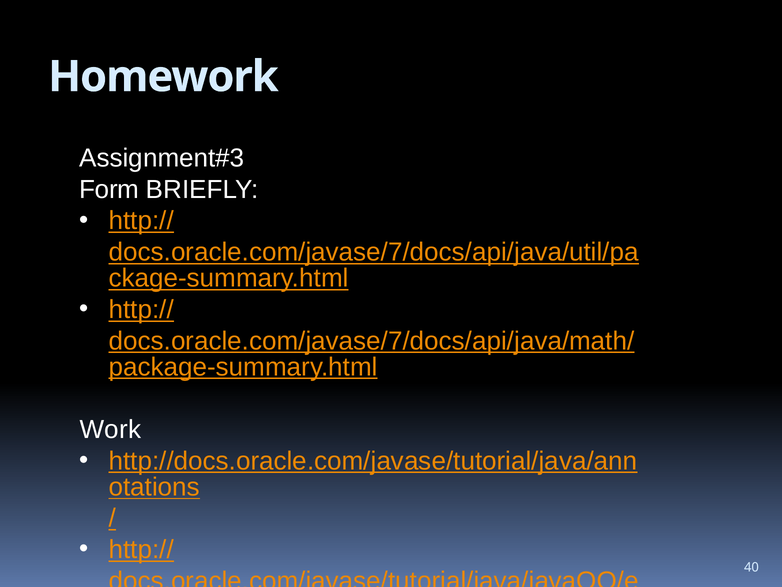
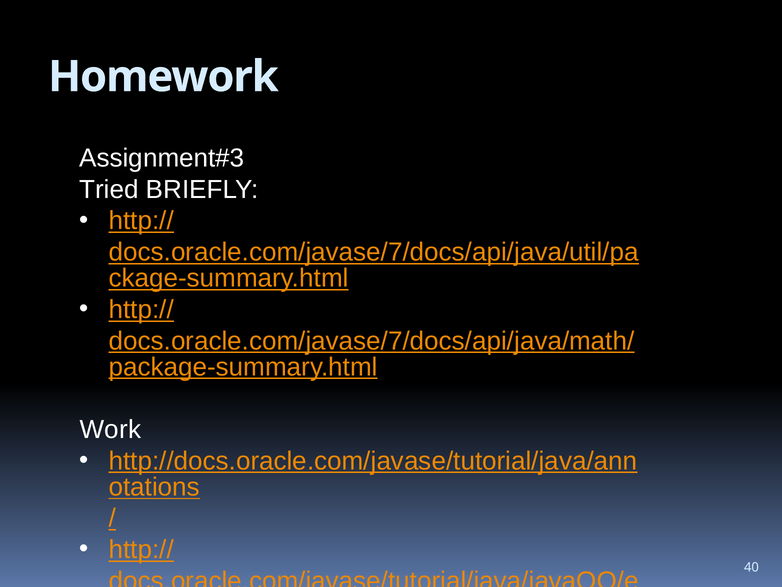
Form: Form -> Tried
